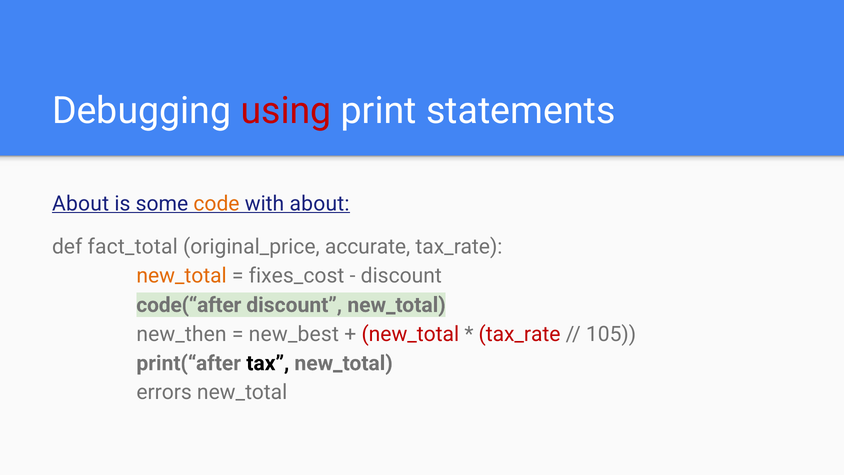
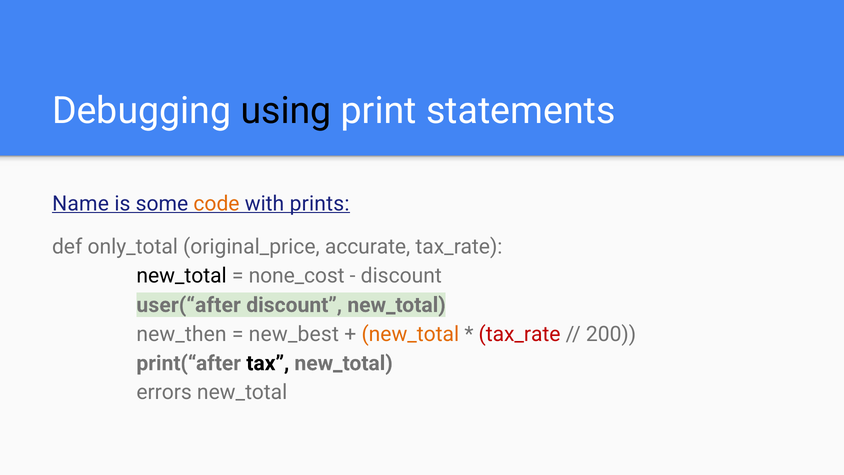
using colour: red -> black
About at (81, 204): About -> Name
with about: about -> prints
fact_total: fact_total -> only_total
new_total at (182, 276) colour: orange -> black
fixes_cost: fixes_cost -> none_cost
code(“after: code(“after -> user(“after
new_total at (410, 334) colour: red -> orange
105: 105 -> 200
